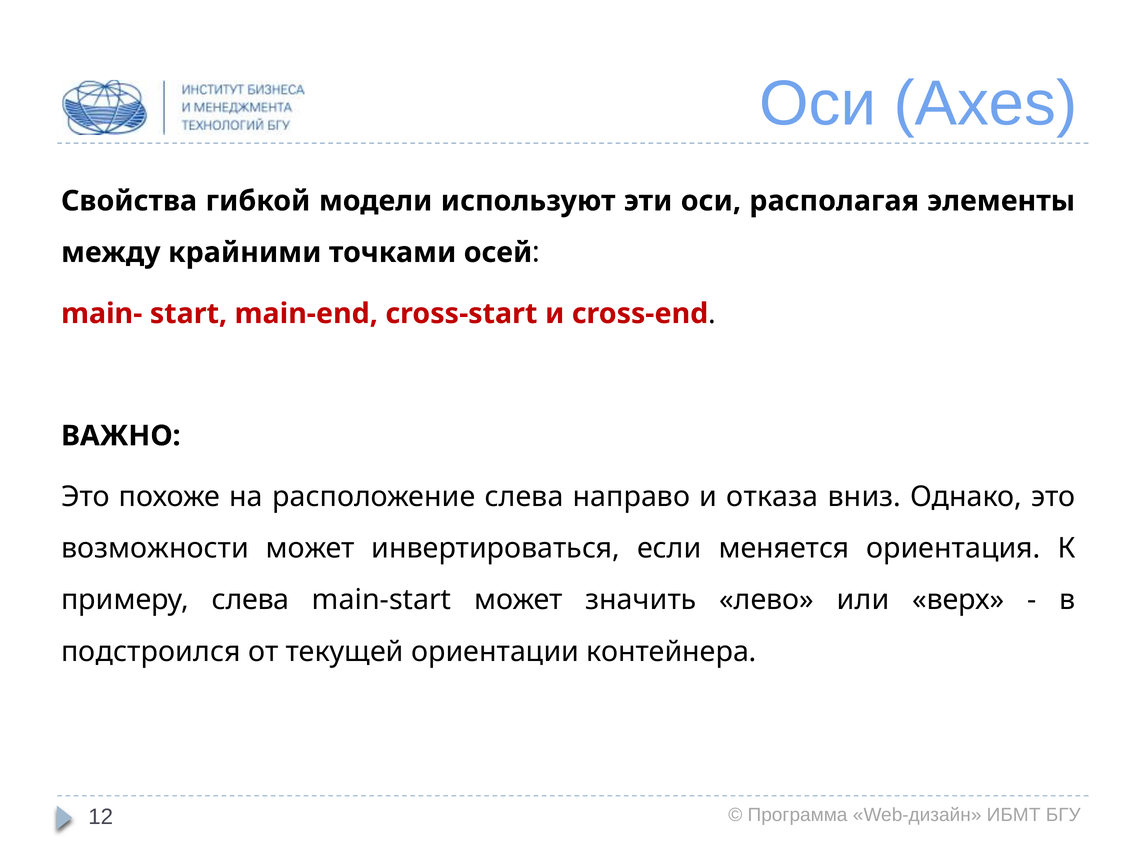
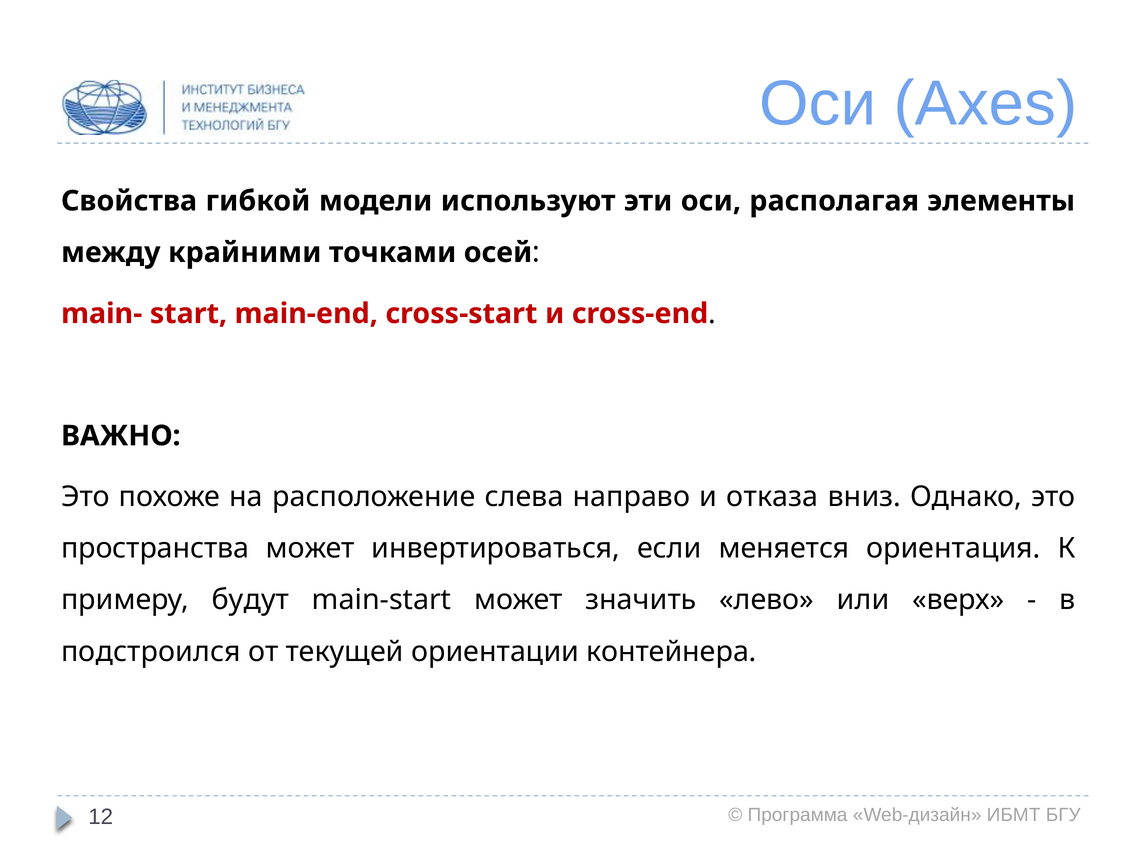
возможности: возможности -> пространства
примеру слева: слева -> будут
